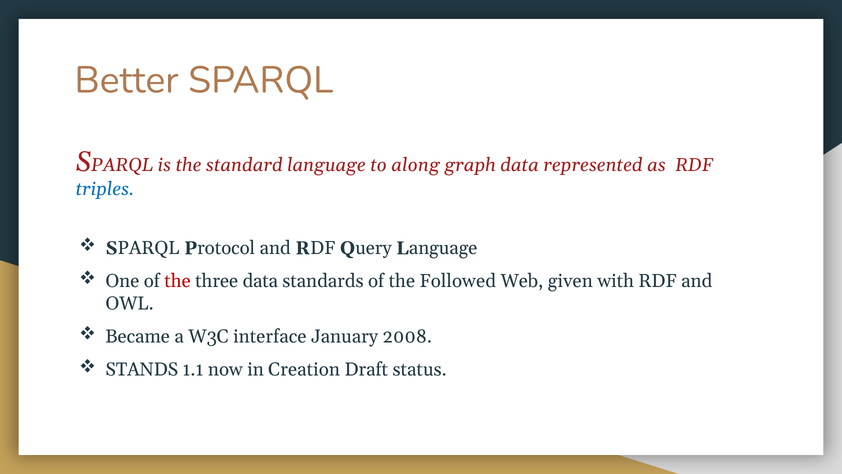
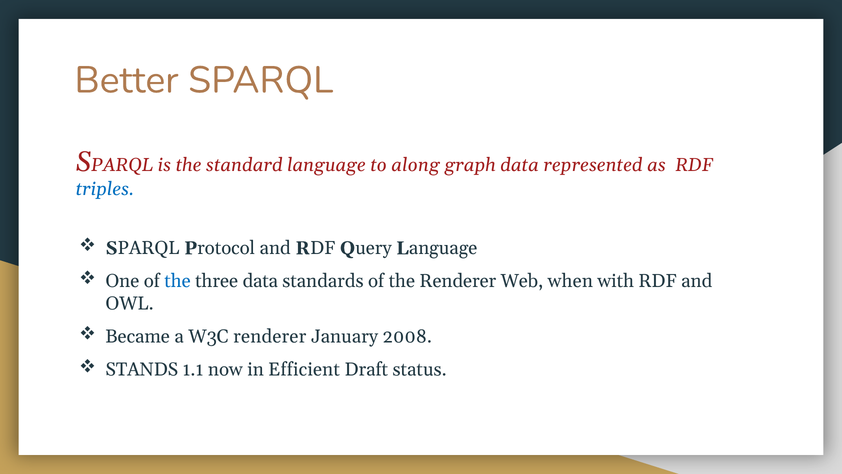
the at (178, 281) colour: red -> blue
the Followed: Followed -> Renderer
given: given -> when
W3C interface: interface -> renderer
Creation: Creation -> Efficient
